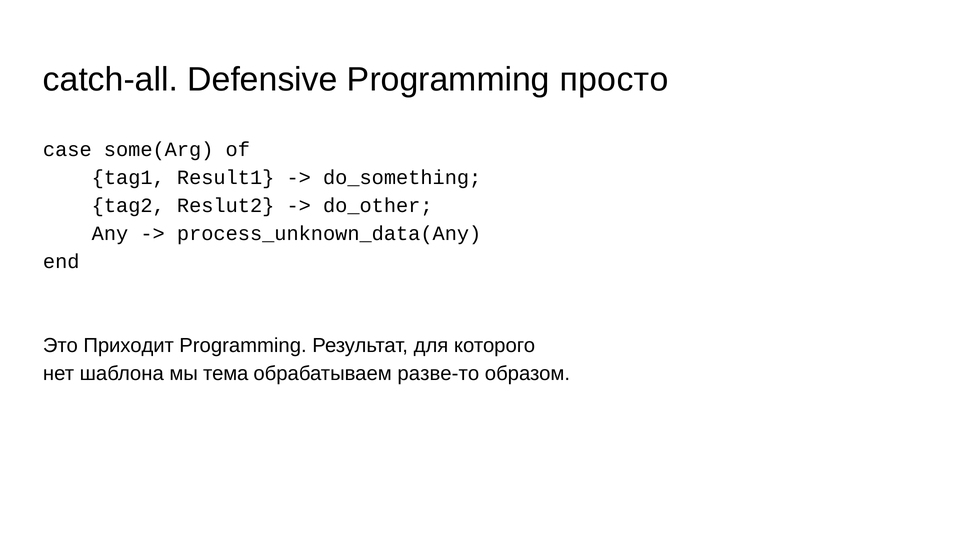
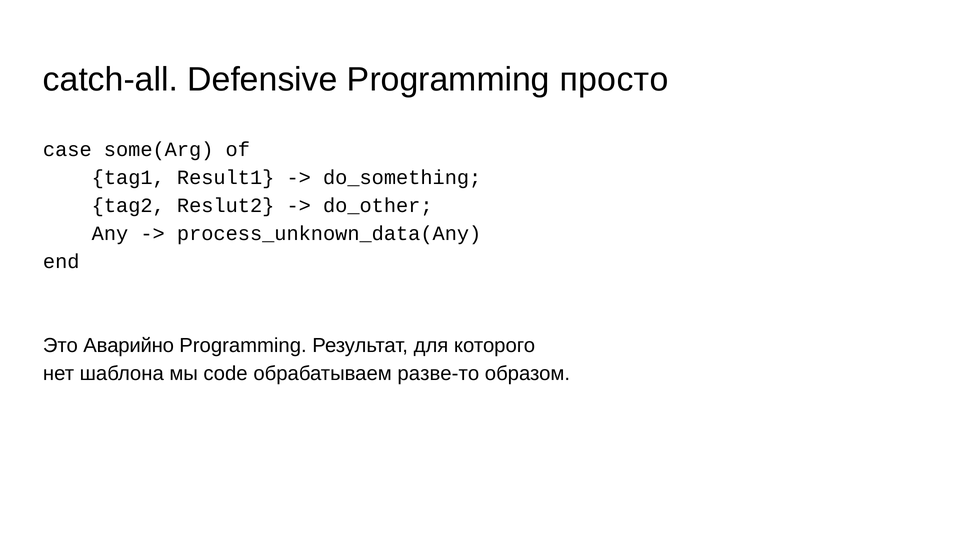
Приходит: Приходит -> Аварийно
тема: тема -> code
